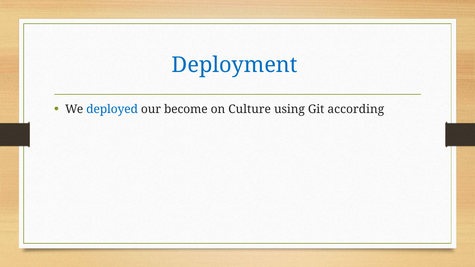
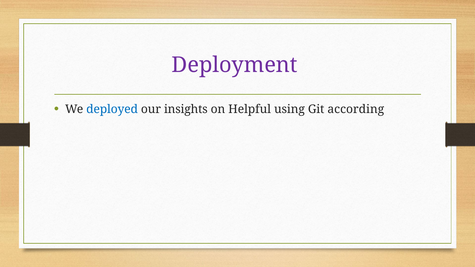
Deployment colour: blue -> purple
become: become -> insights
Culture: Culture -> Helpful
